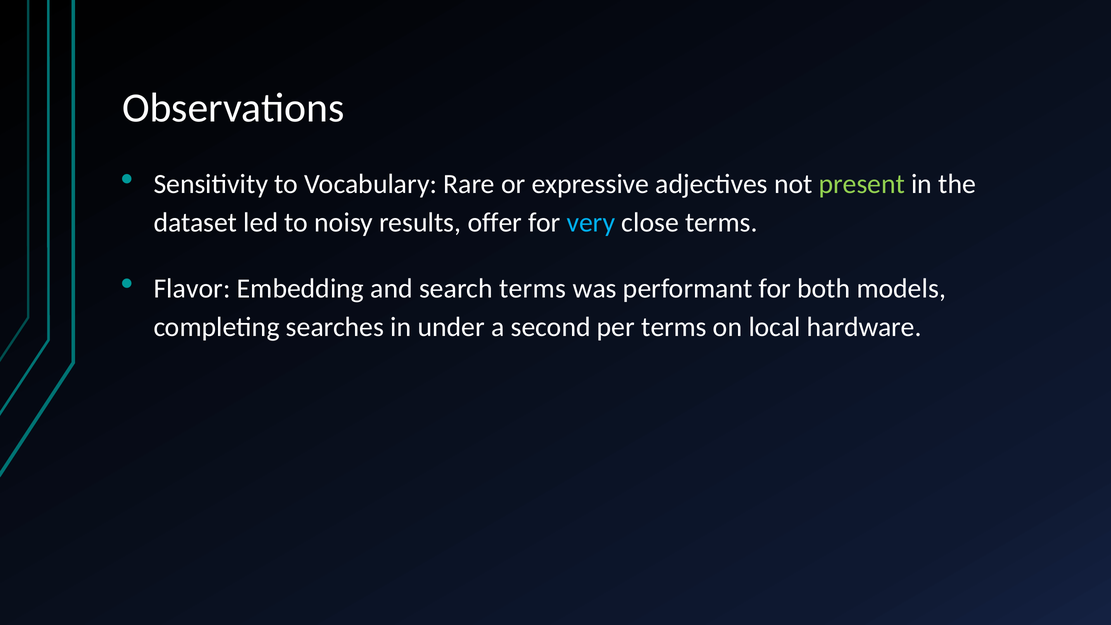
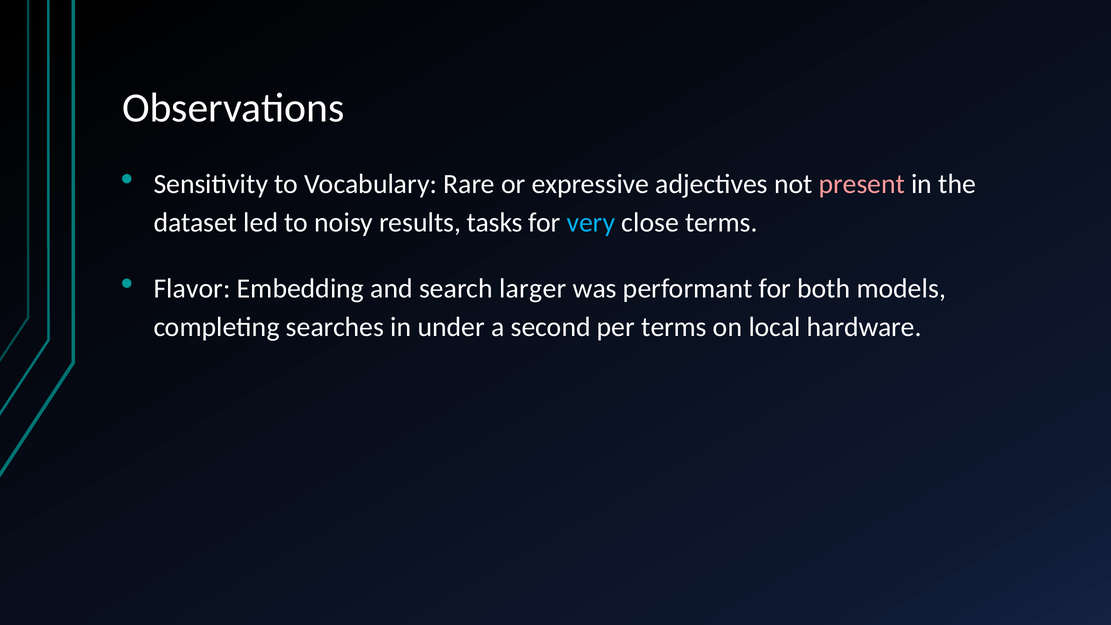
present colour: light green -> pink
offer: offer -> tasks
search terms: terms -> larger
